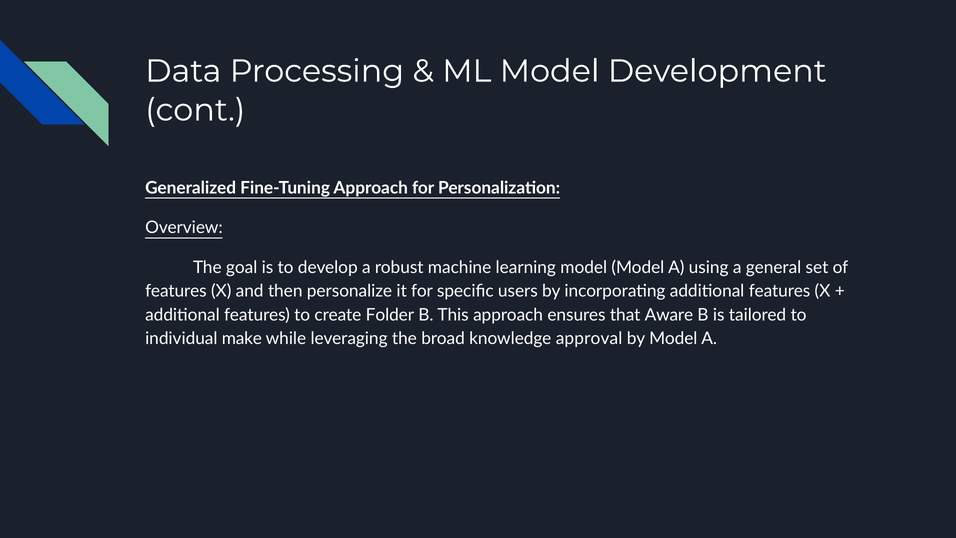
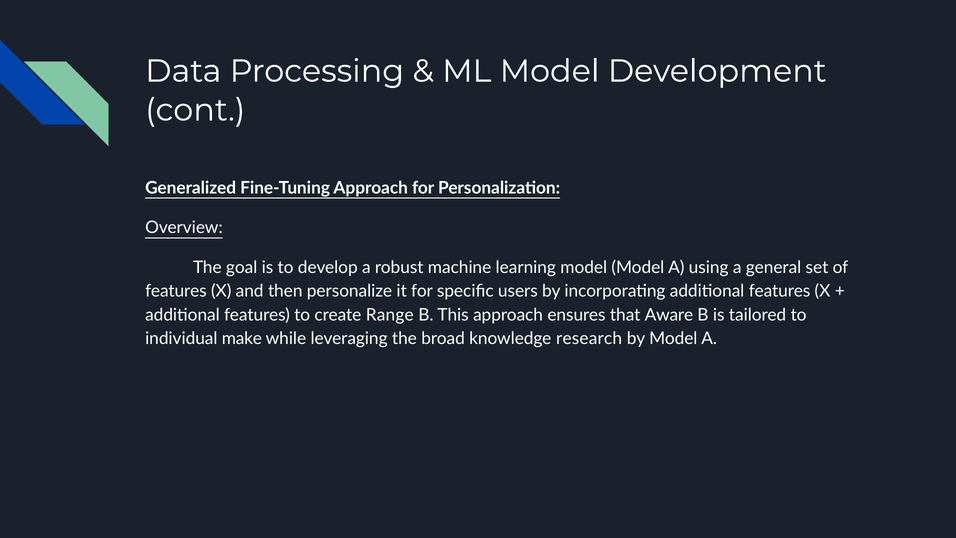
Folder: Folder -> Range
approval: approval -> research
